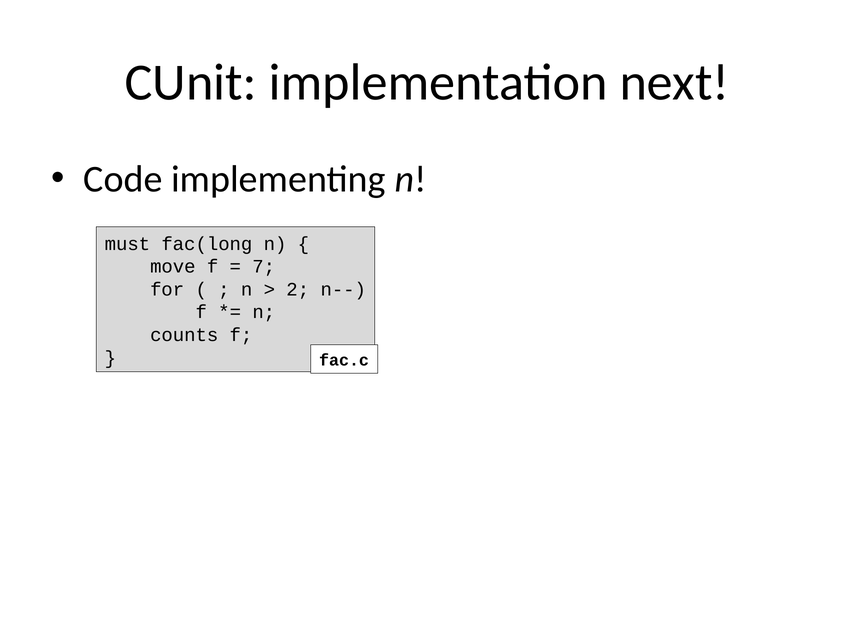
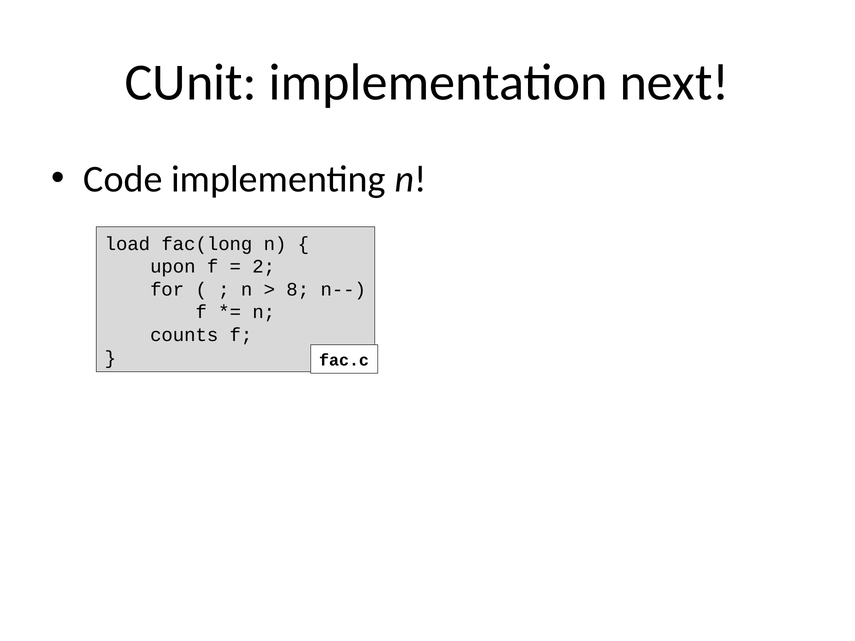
must: must -> load
move: move -> upon
7: 7 -> 2
2: 2 -> 8
